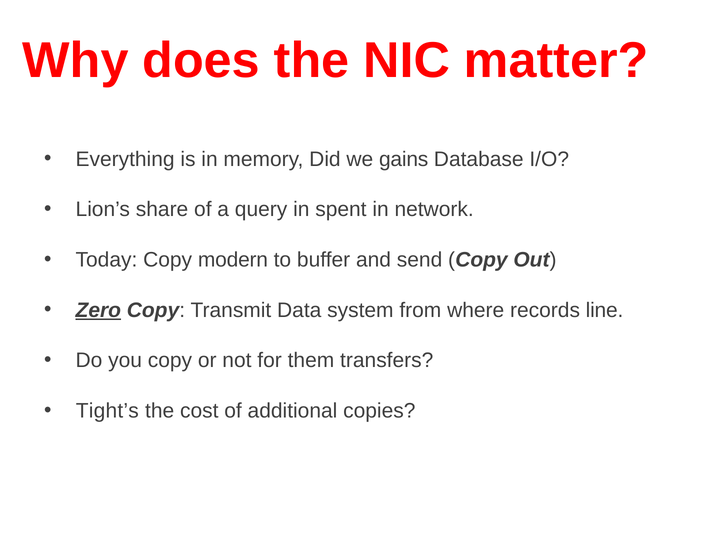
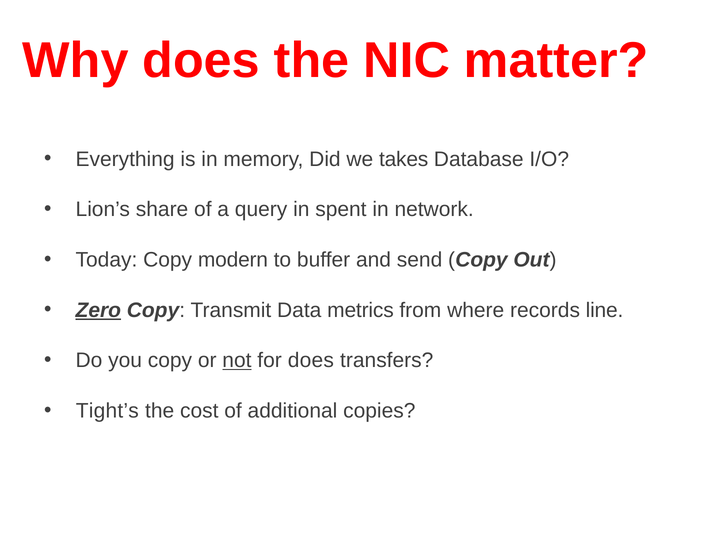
gains: gains -> takes
system: system -> metrics
not underline: none -> present
for them: them -> does
